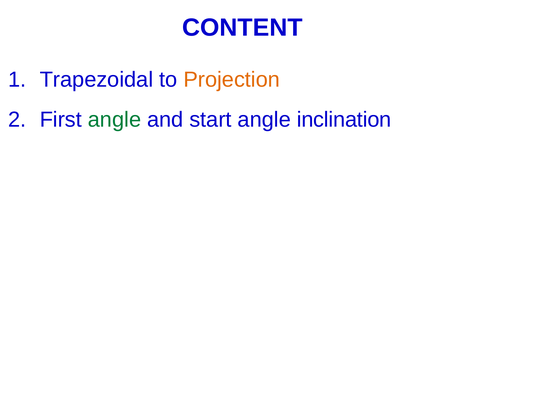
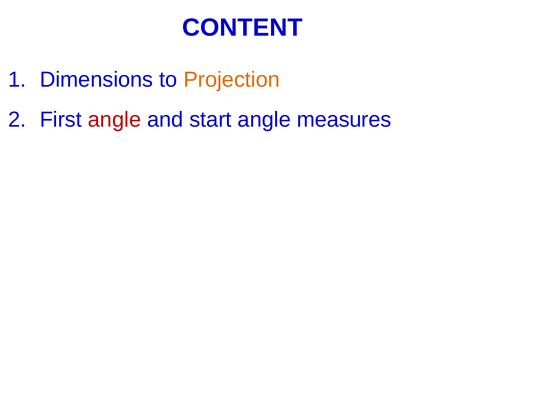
Trapezoidal: Trapezoidal -> Dimensions
angle at (115, 120) colour: green -> red
inclination: inclination -> measures
